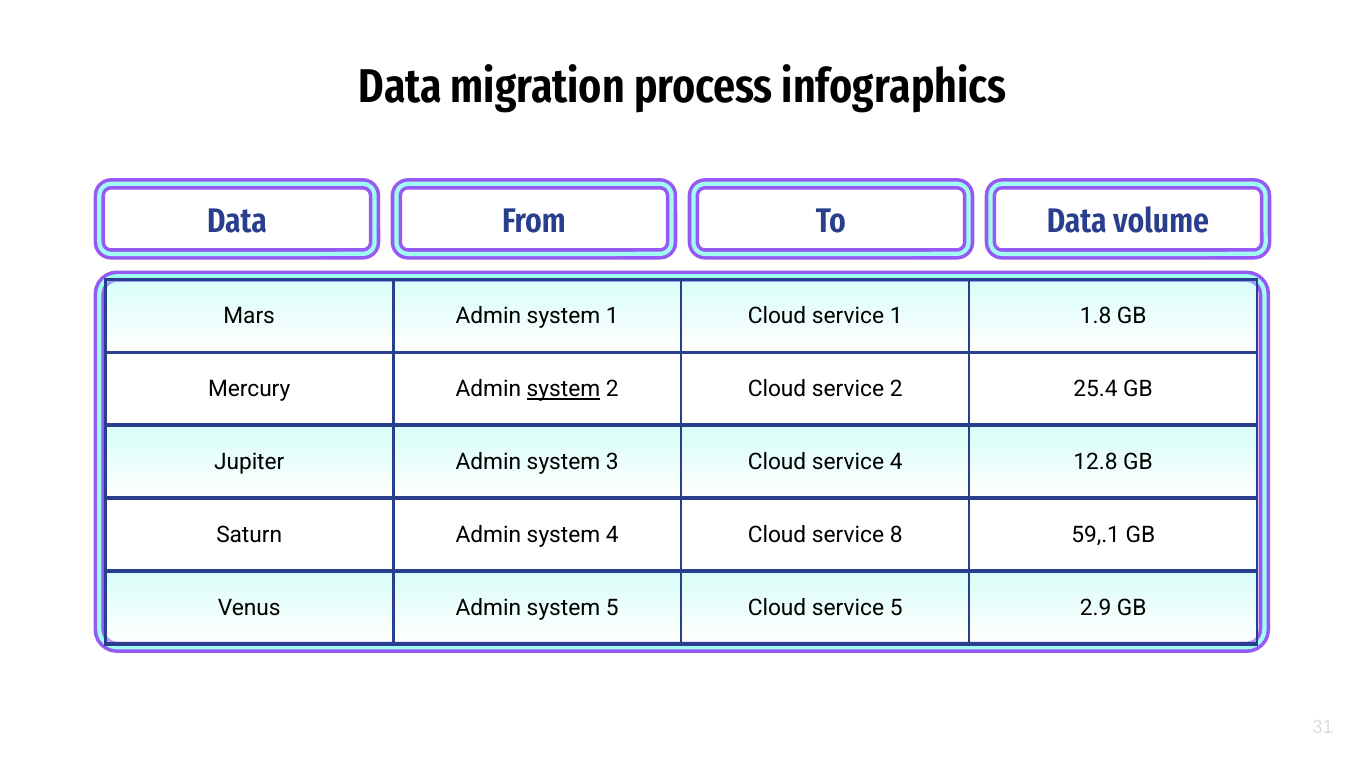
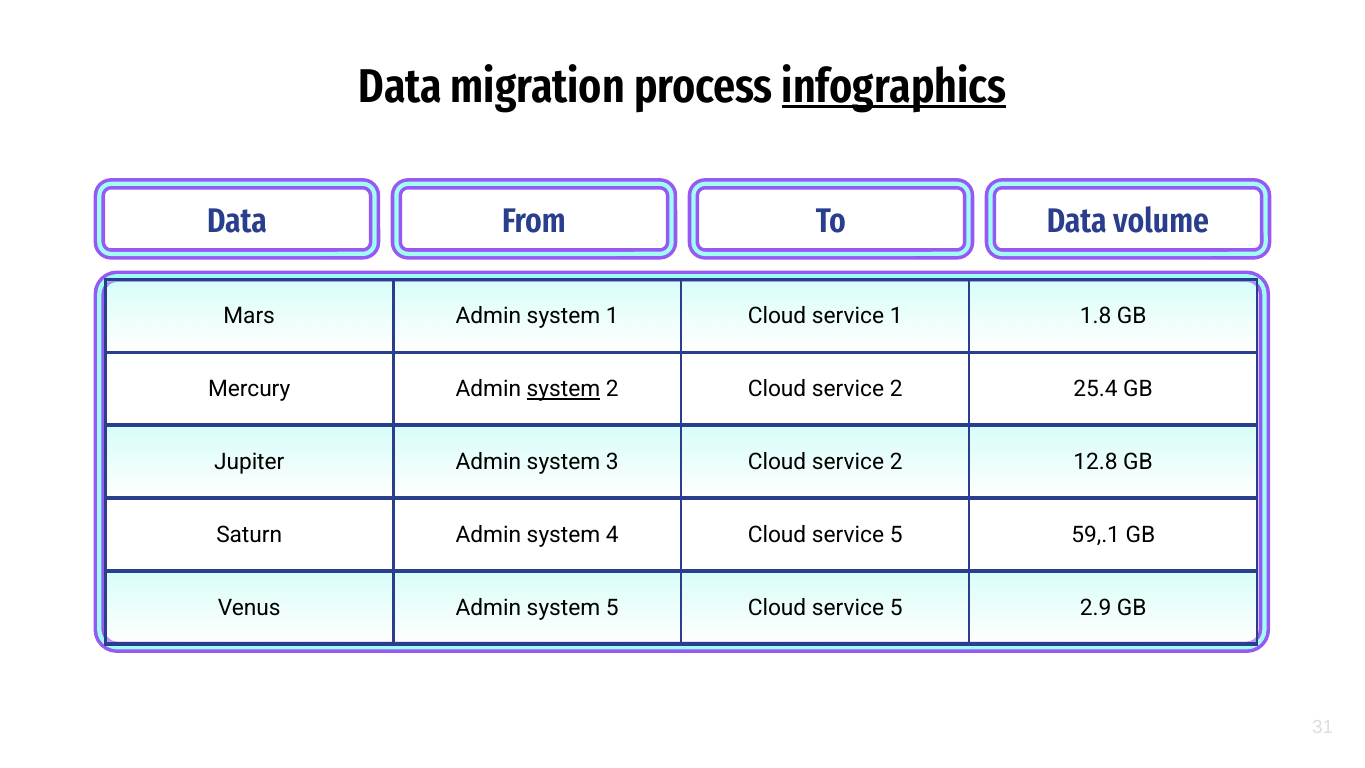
infographics underline: none -> present
3 Cloud service 4: 4 -> 2
4 Cloud service 8: 8 -> 5
